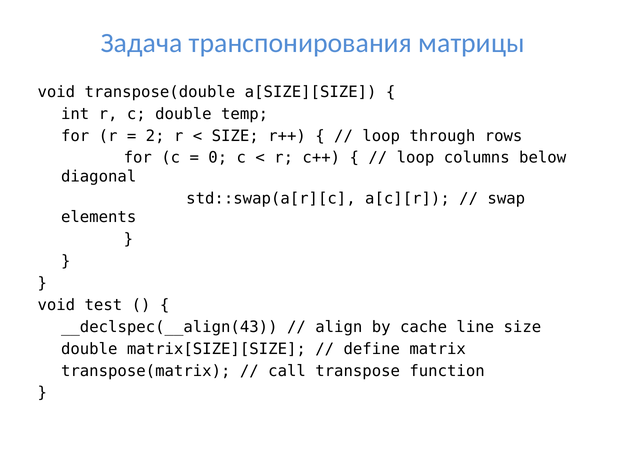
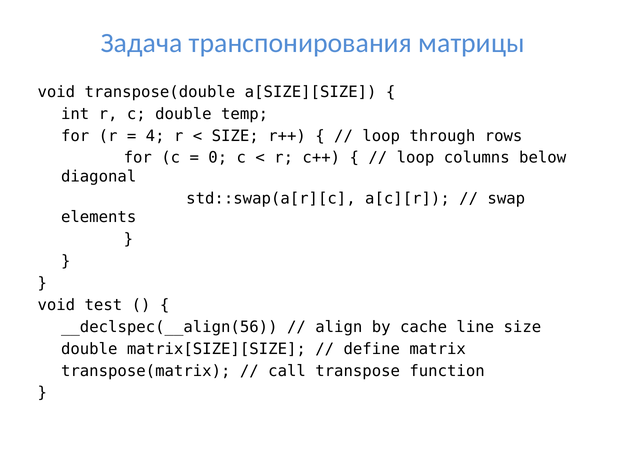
2: 2 -> 4
__declspec(__align(43: __declspec(__align(43 -> __declspec(__align(56
